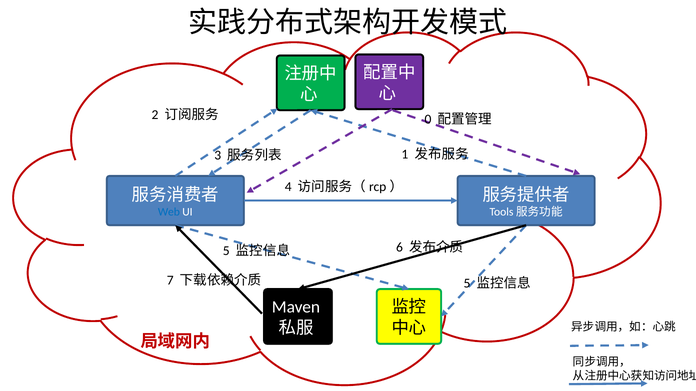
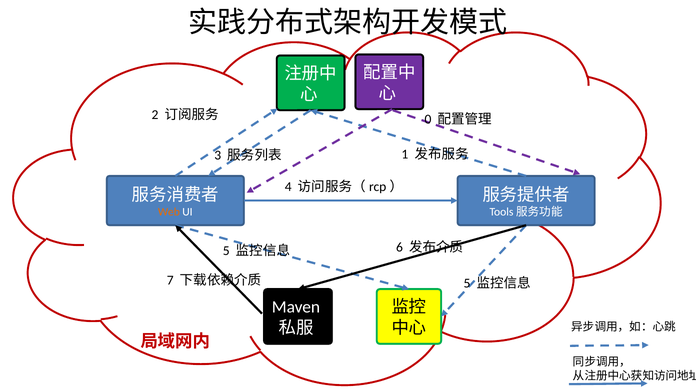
Web colour: blue -> orange
